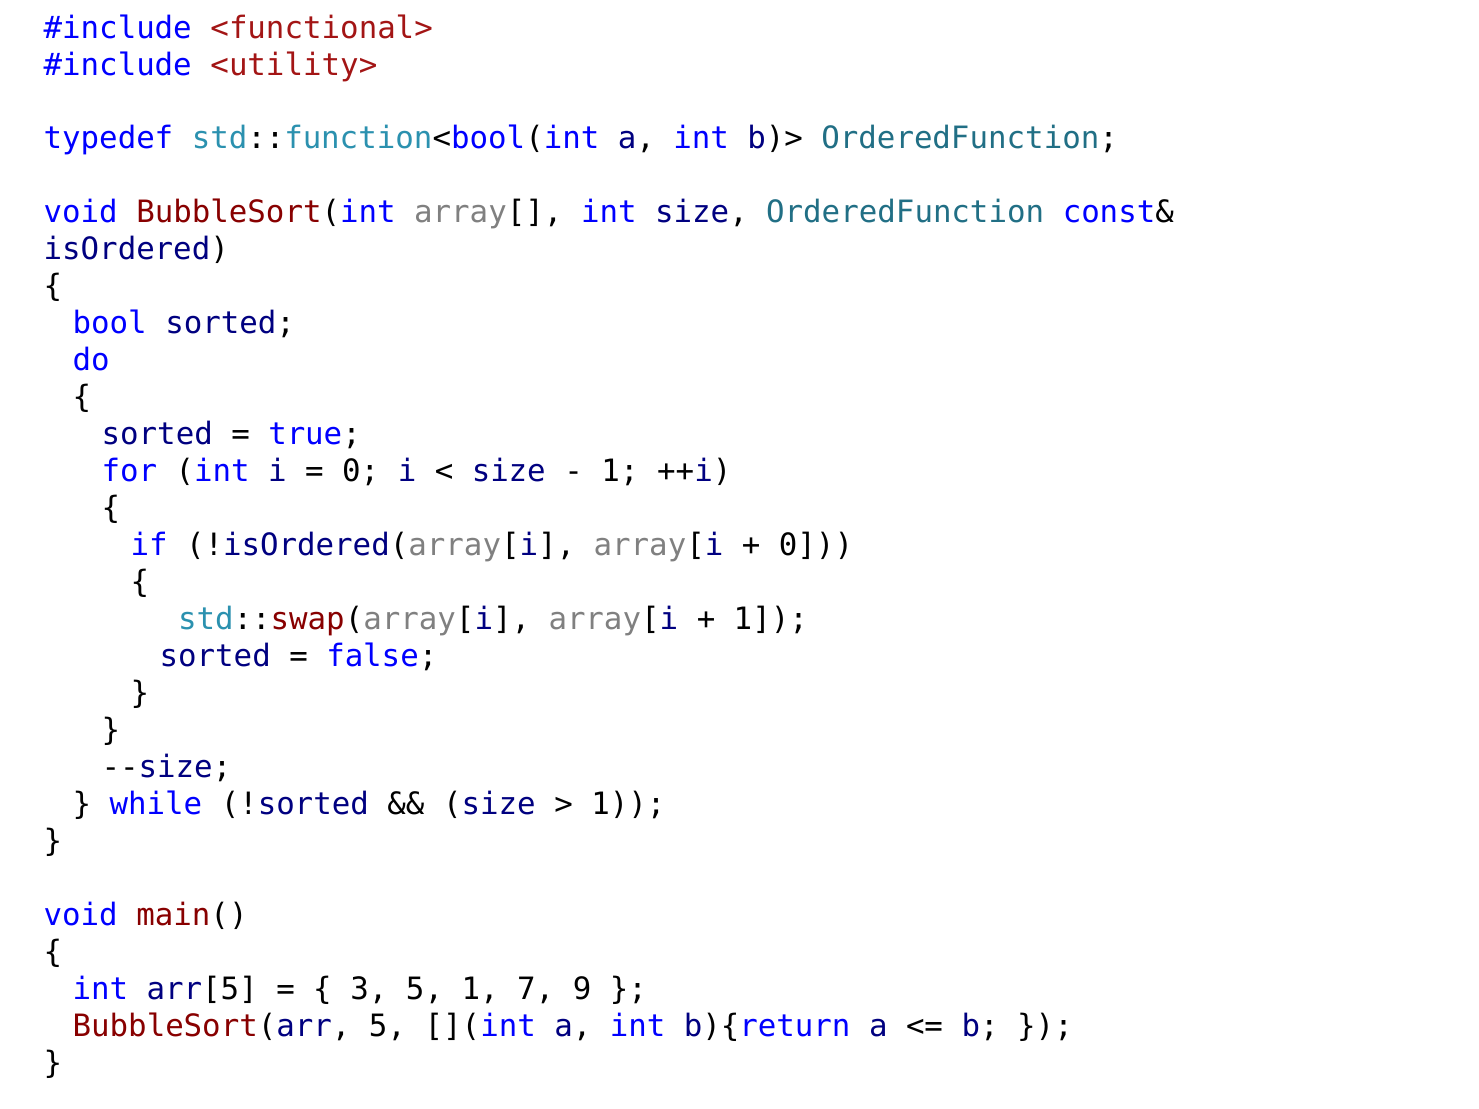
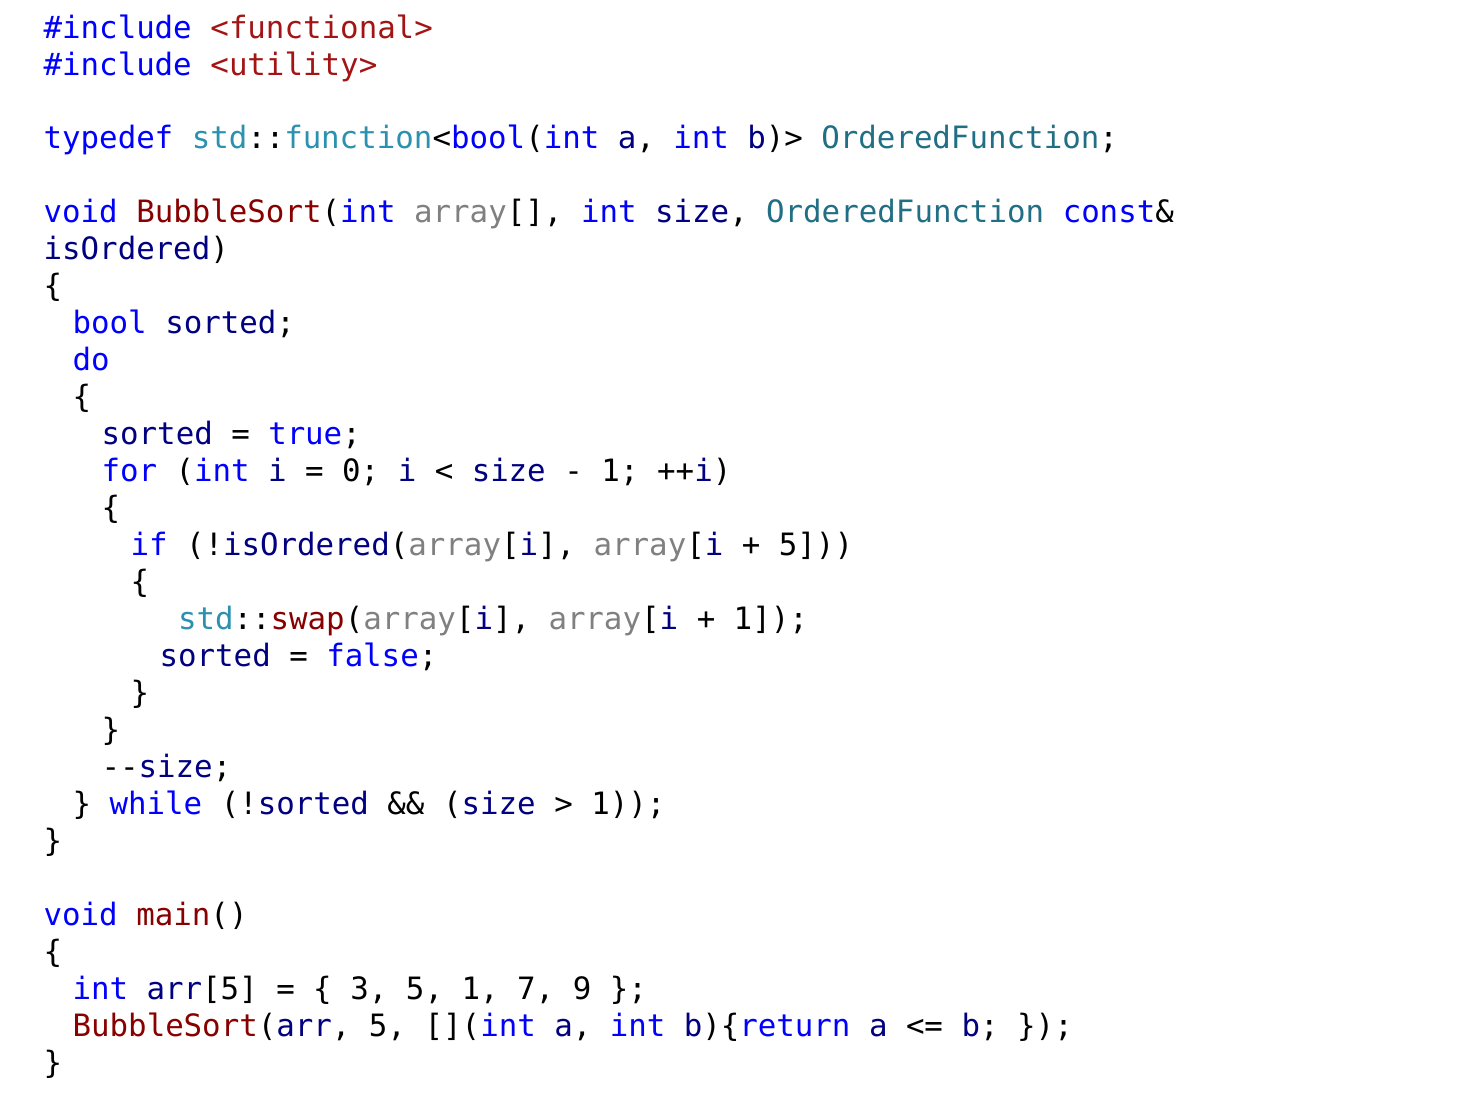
0 at (816, 546): 0 -> 5
